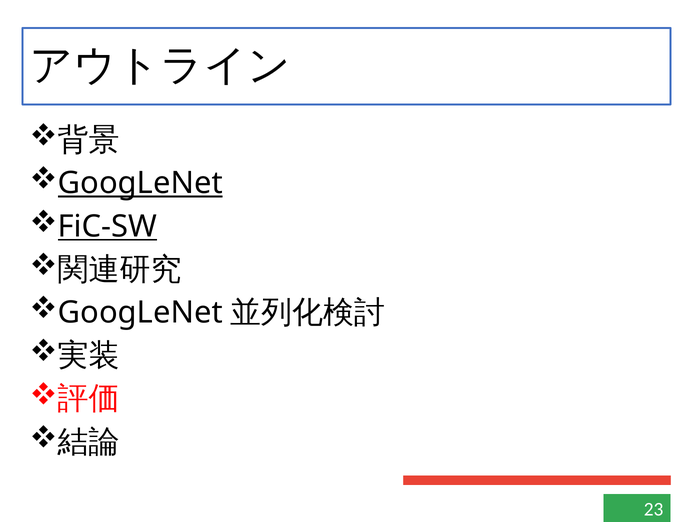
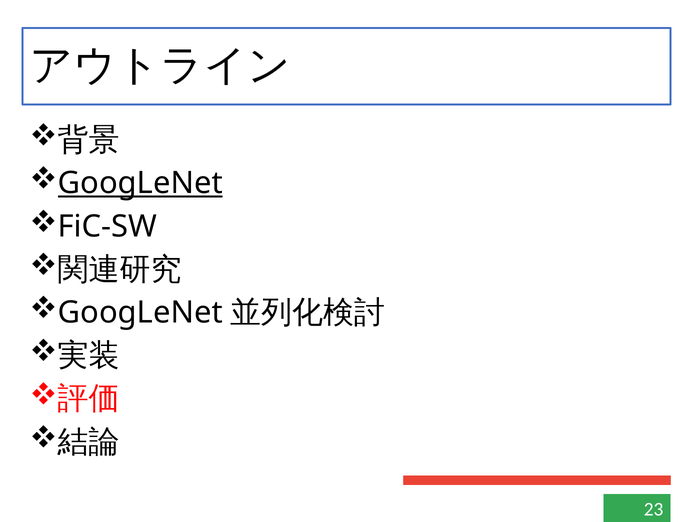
FiC-SW underline: present -> none
